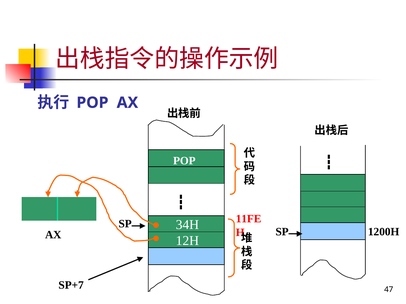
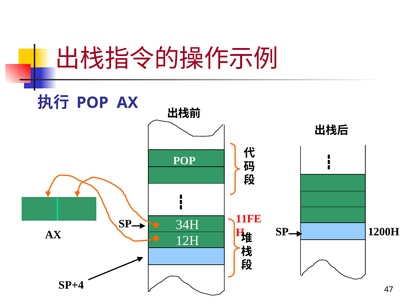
SP+7: SP+7 -> SP+4
